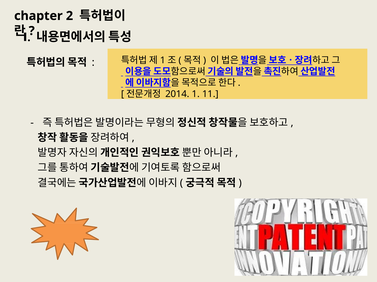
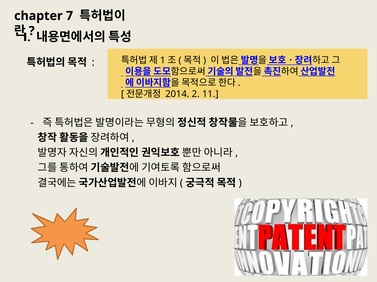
2: 2 -> 7
1: 1 -> 2
